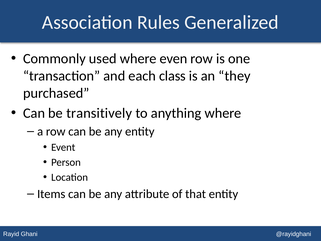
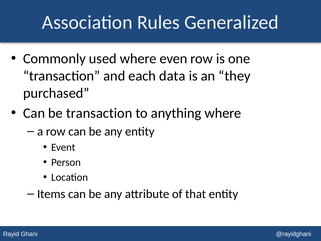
class: class -> data
be transitively: transitively -> transaction
